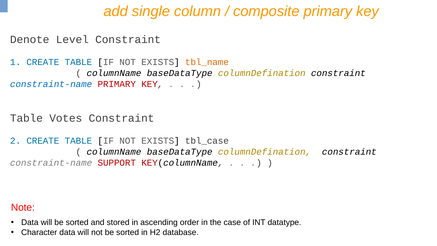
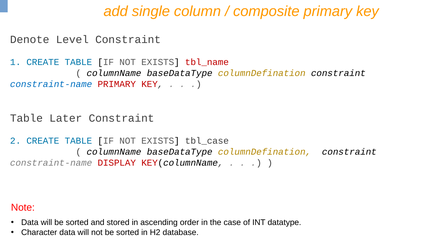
tbl_name colour: orange -> red
Votes: Votes -> Later
SUPPORT: SUPPORT -> DISPLAY
